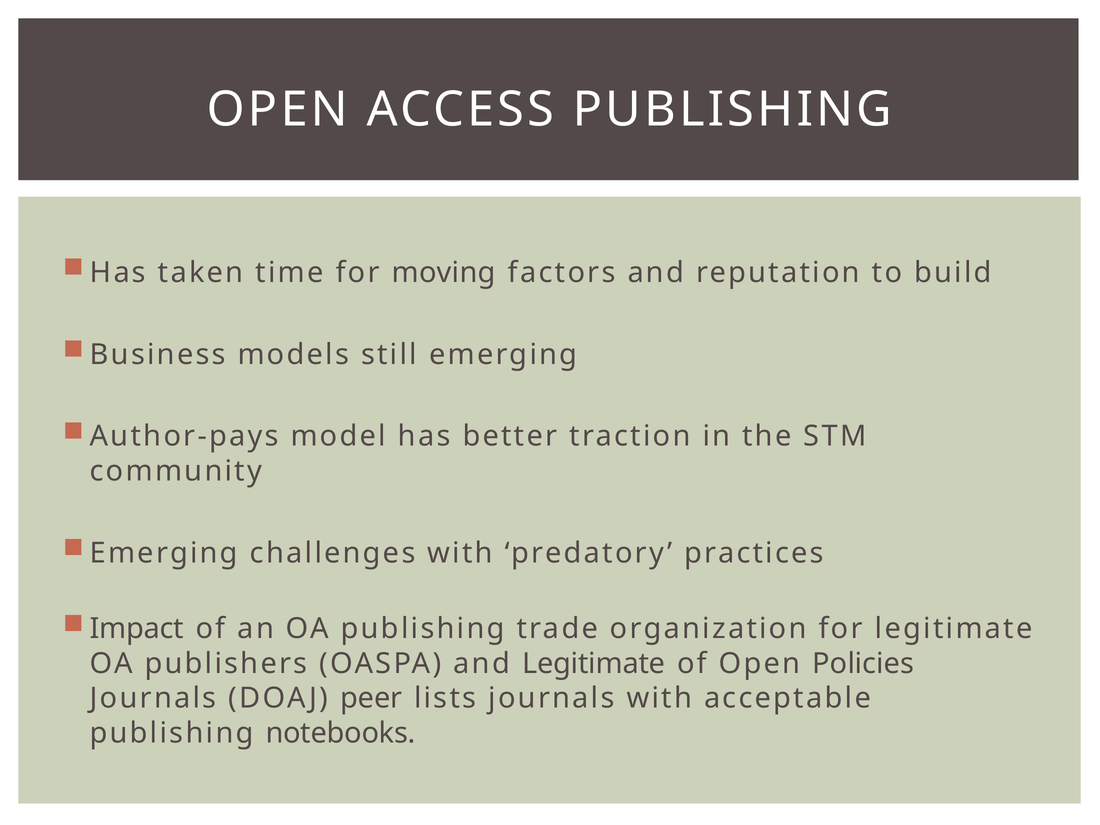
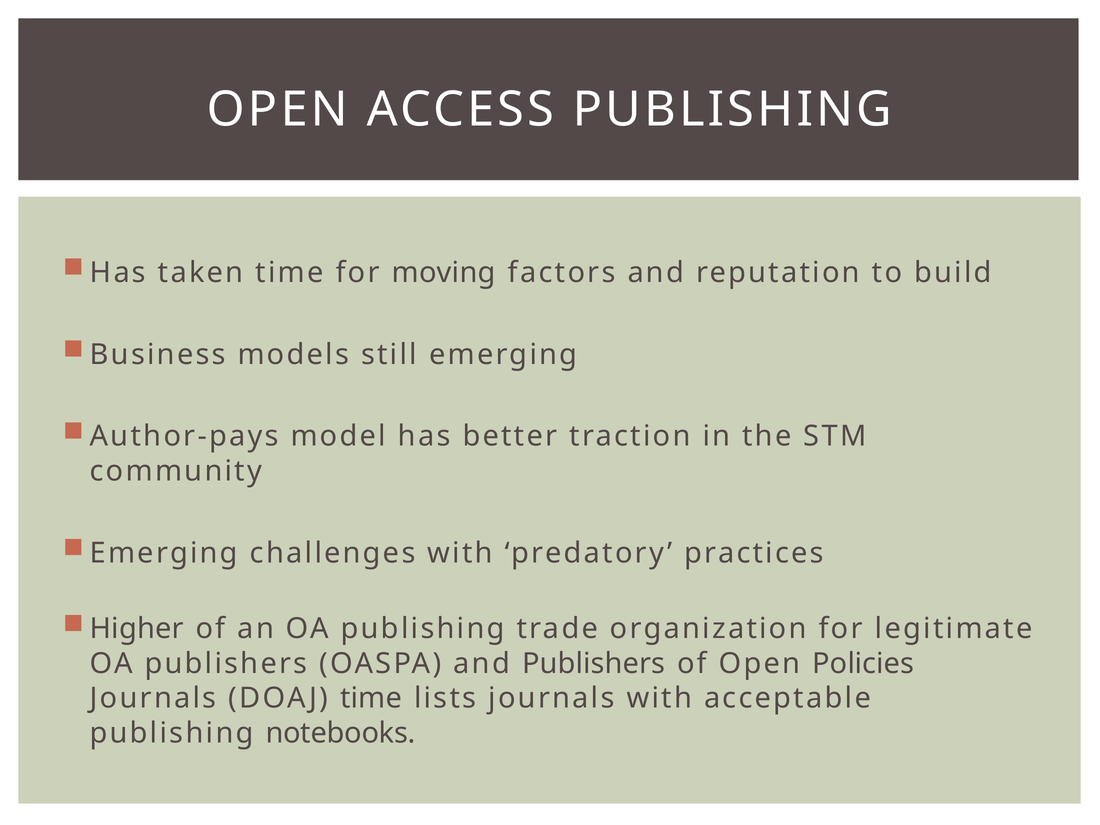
Impact: Impact -> Higher
and Legitimate: Legitimate -> Publishers
DOAJ peer: peer -> time
